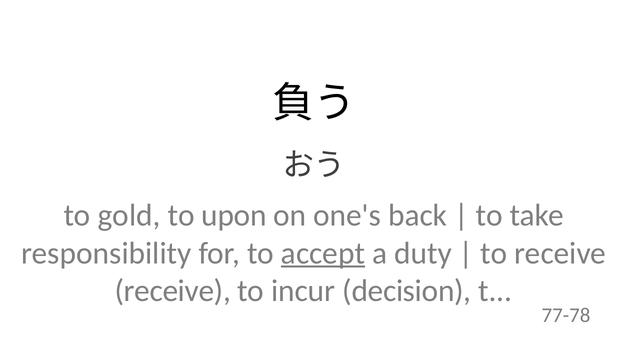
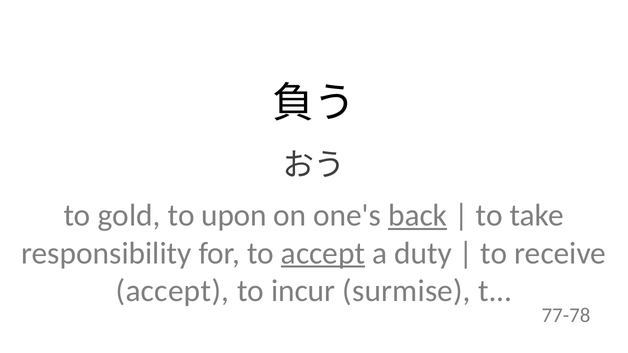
back underline: none -> present
receive at (173, 291): receive -> accept
decision: decision -> surmise
